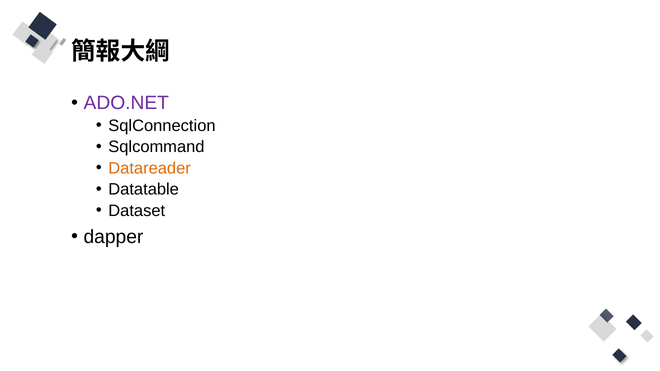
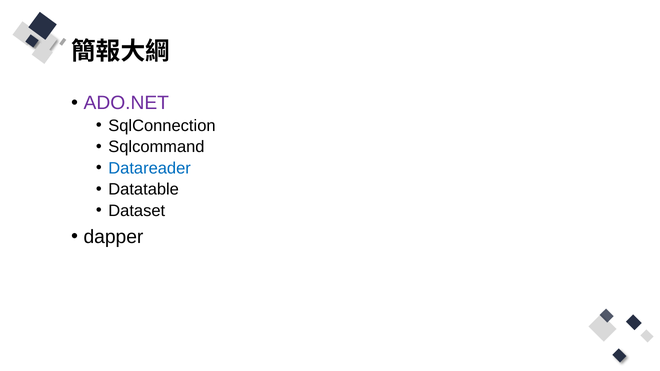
Datareader colour: orange -> blue
